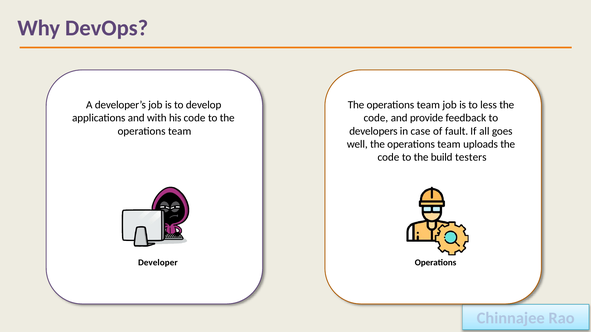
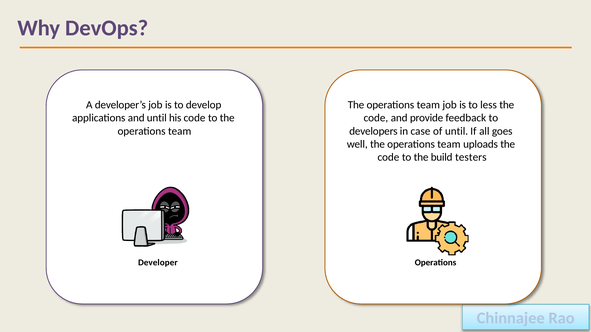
and with: with -> until
of fault: fault -> until
